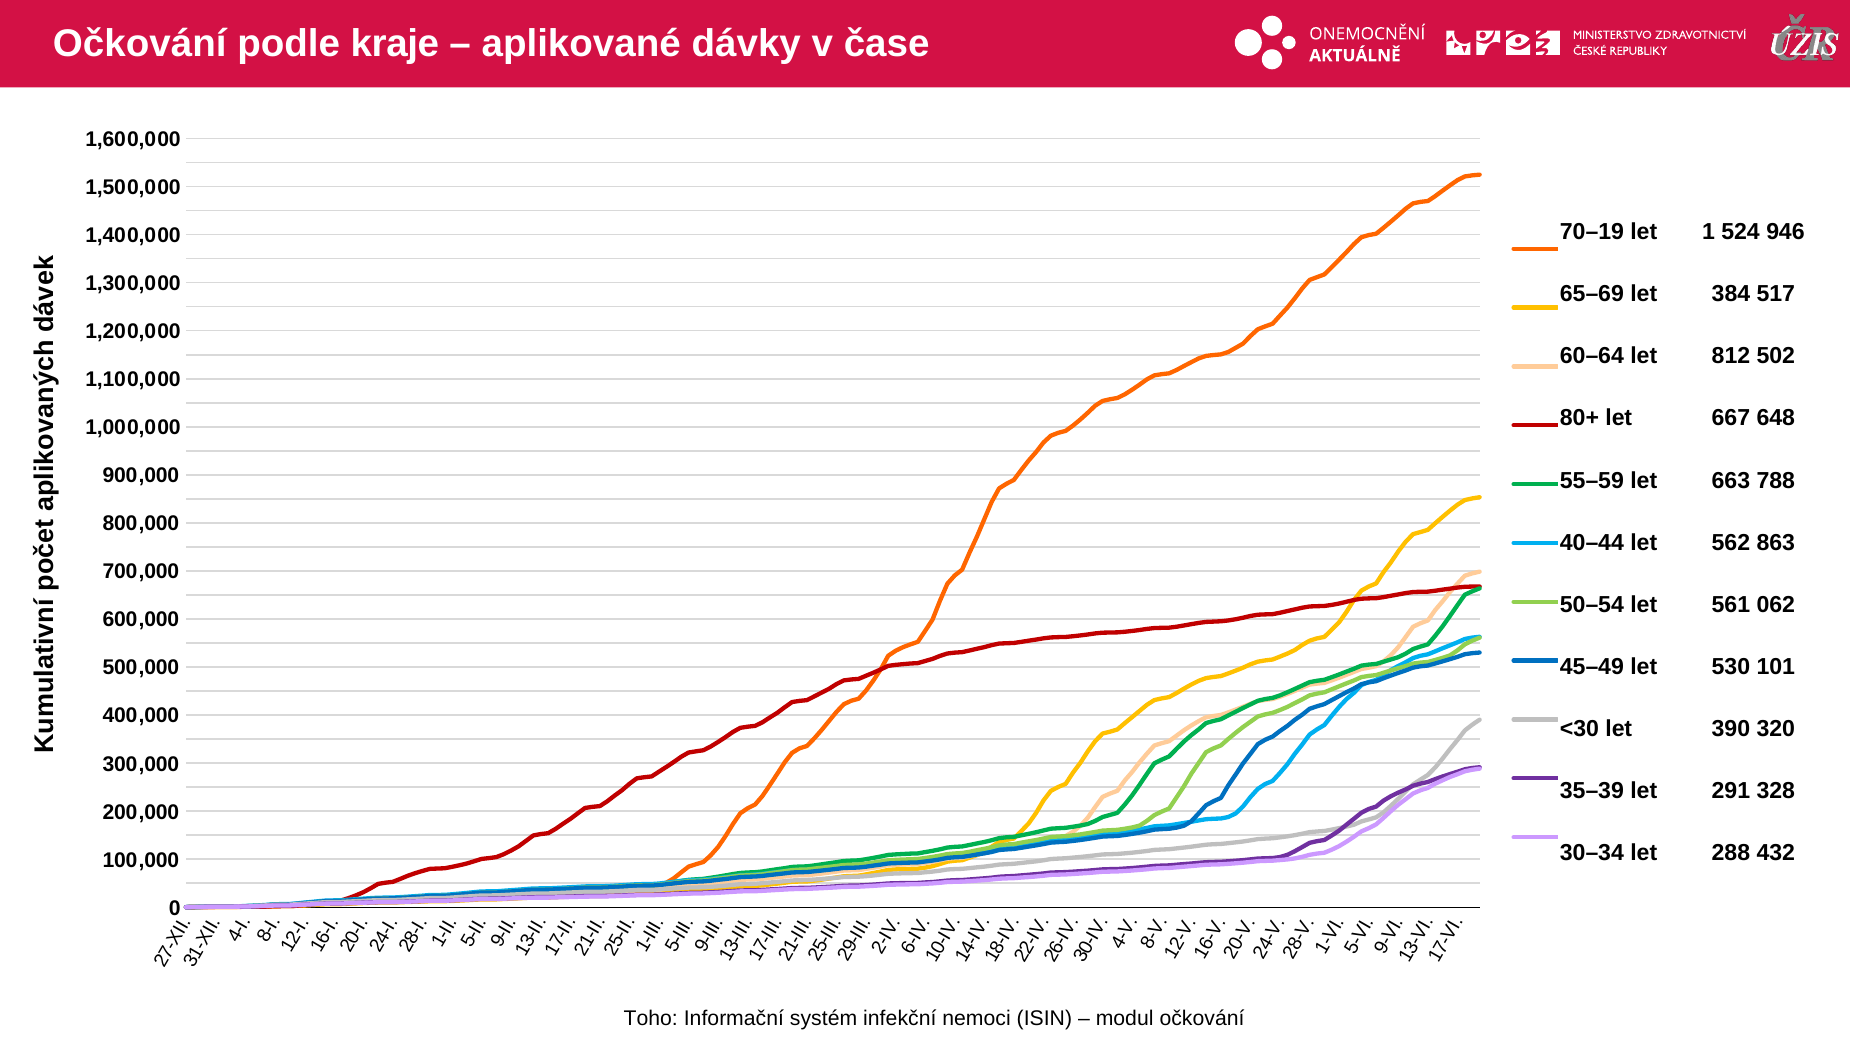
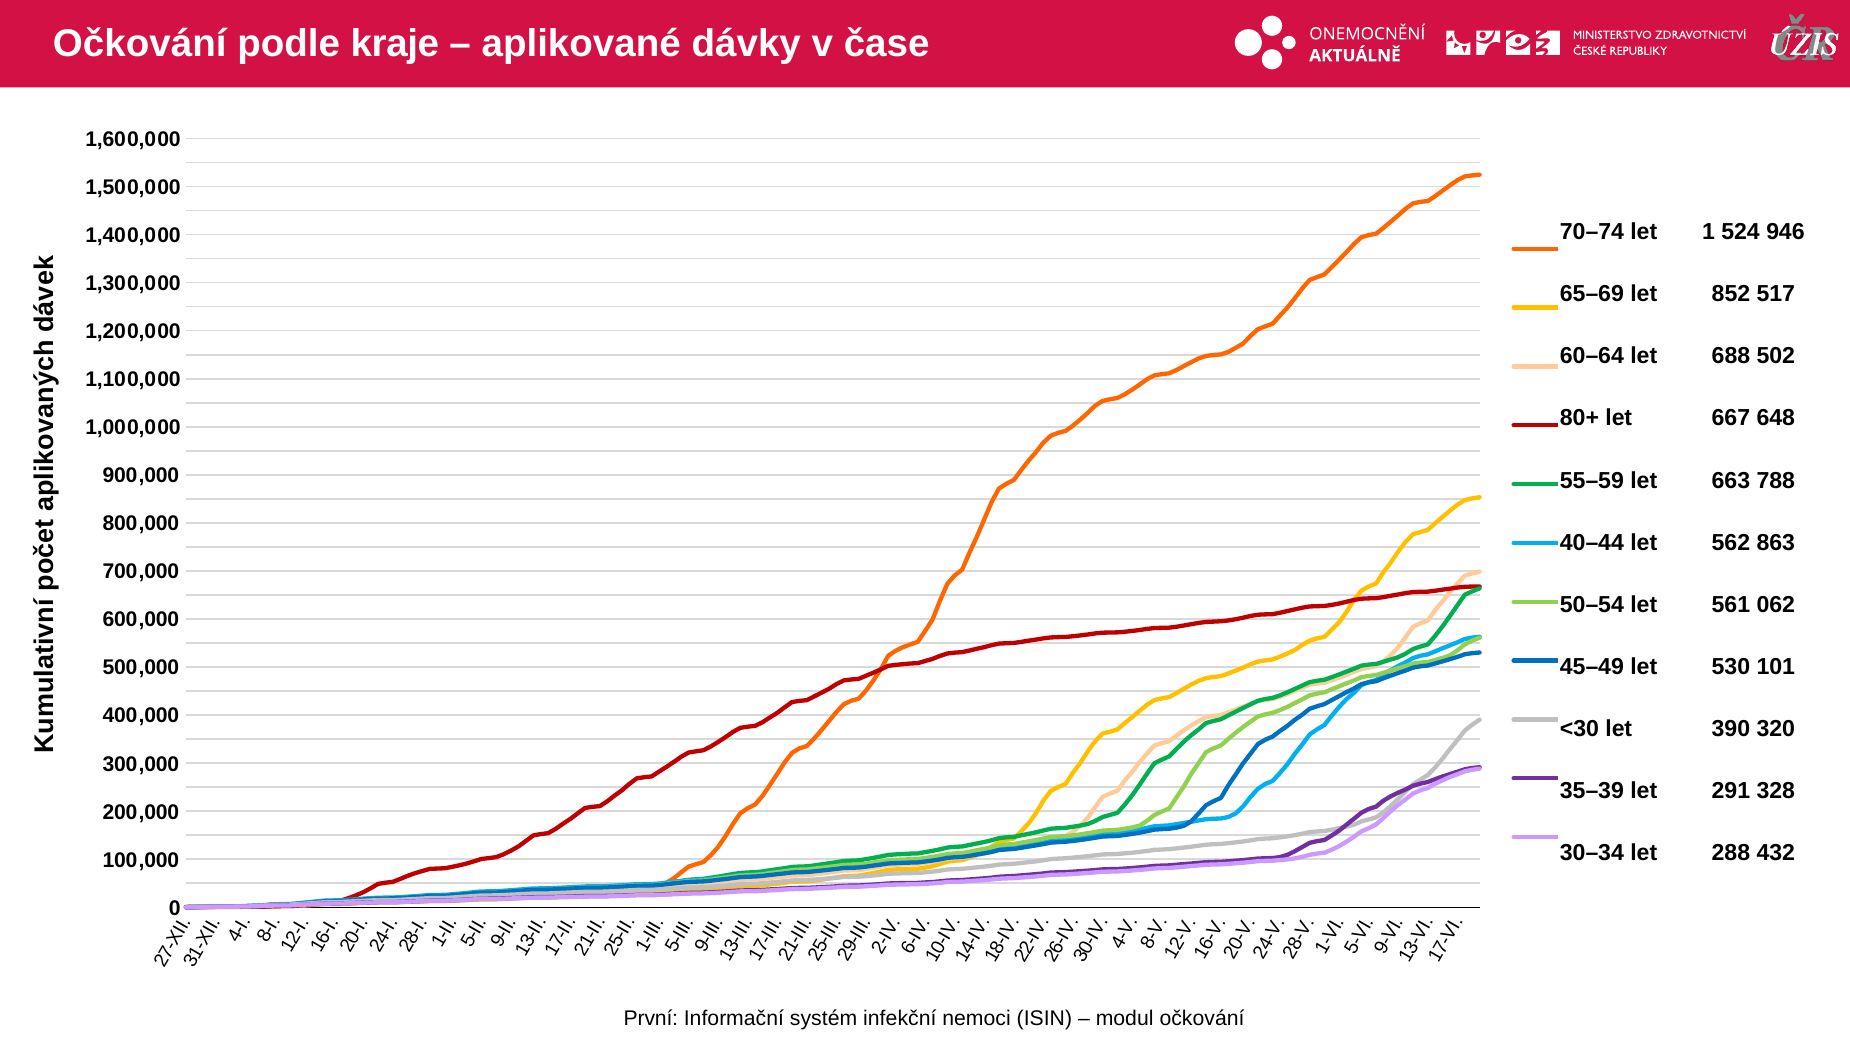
70–19: 70–19 -> 70–74
384: 384 -> 852
812: 812 -> 688
Toho: Toho -> První
